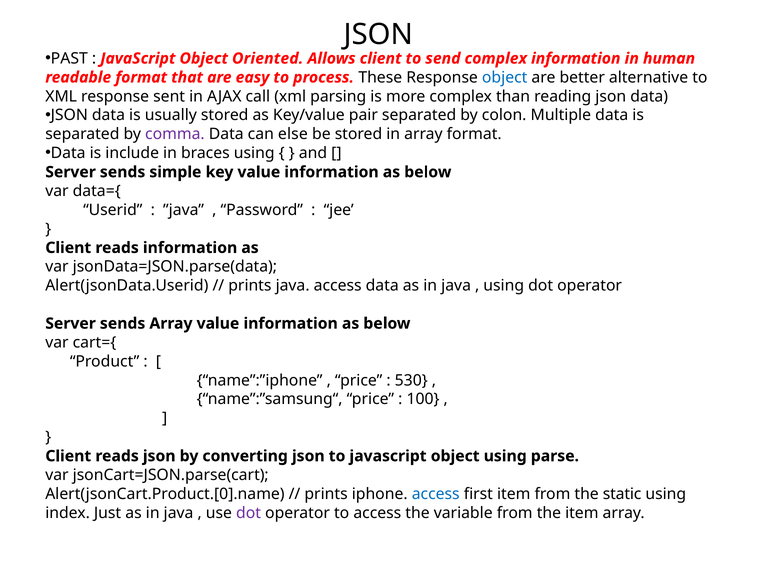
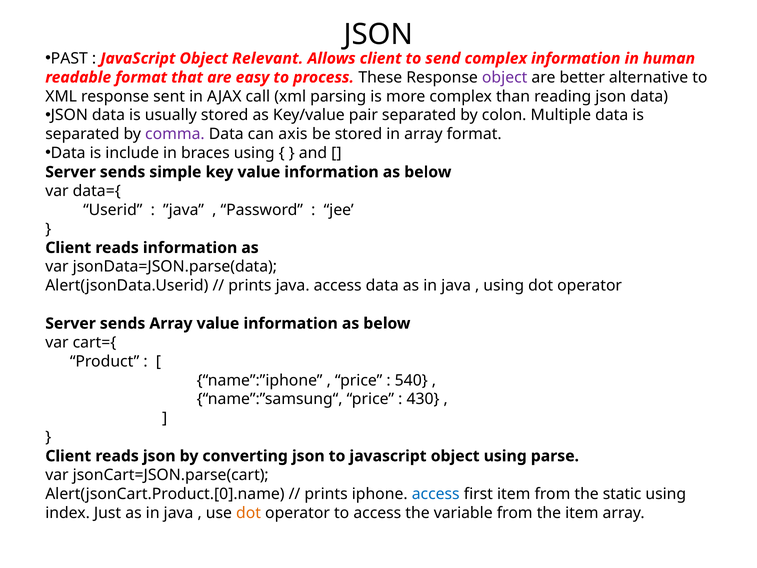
Oriented: Oriented -> Relevant
object at (505, 77) colour: blue -> purple
else: else -> axis
530: 530 -> 540
100: 100 -> 430
dot at (249, 513) colour: purple -> orange
